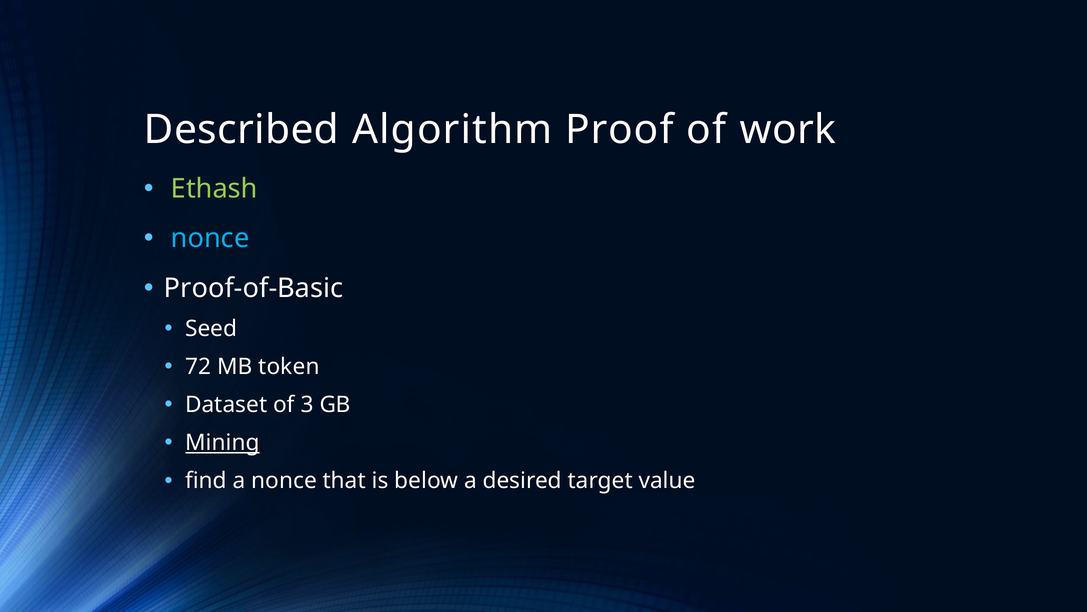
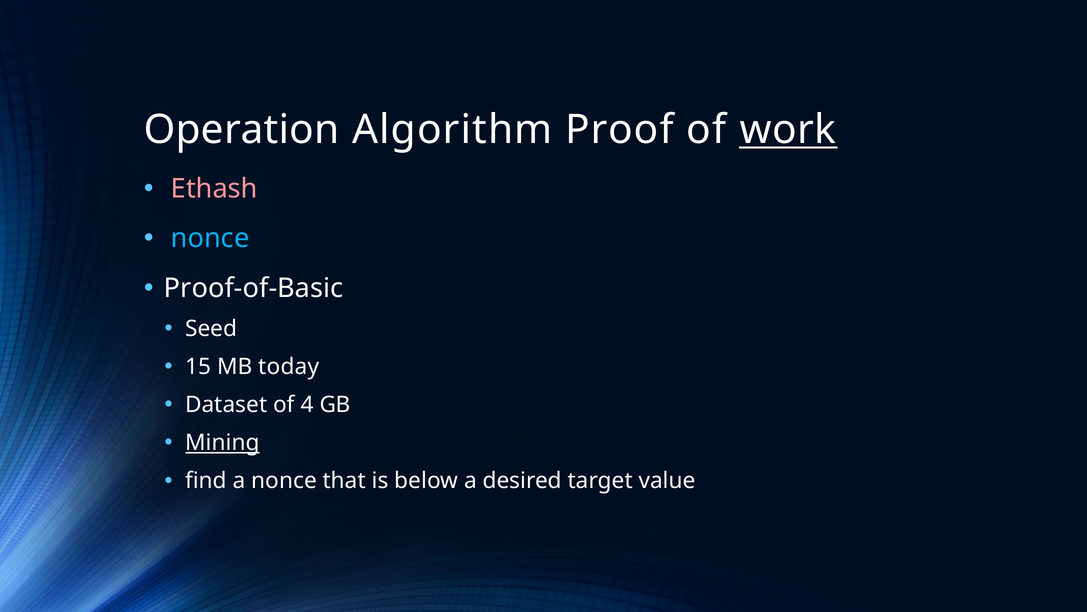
Described: Described -> Operation
work underline: none -> present
Ethash colour: light green -> pink
72: 72 -> 15
token: token -> today
3: 3 -> 4
